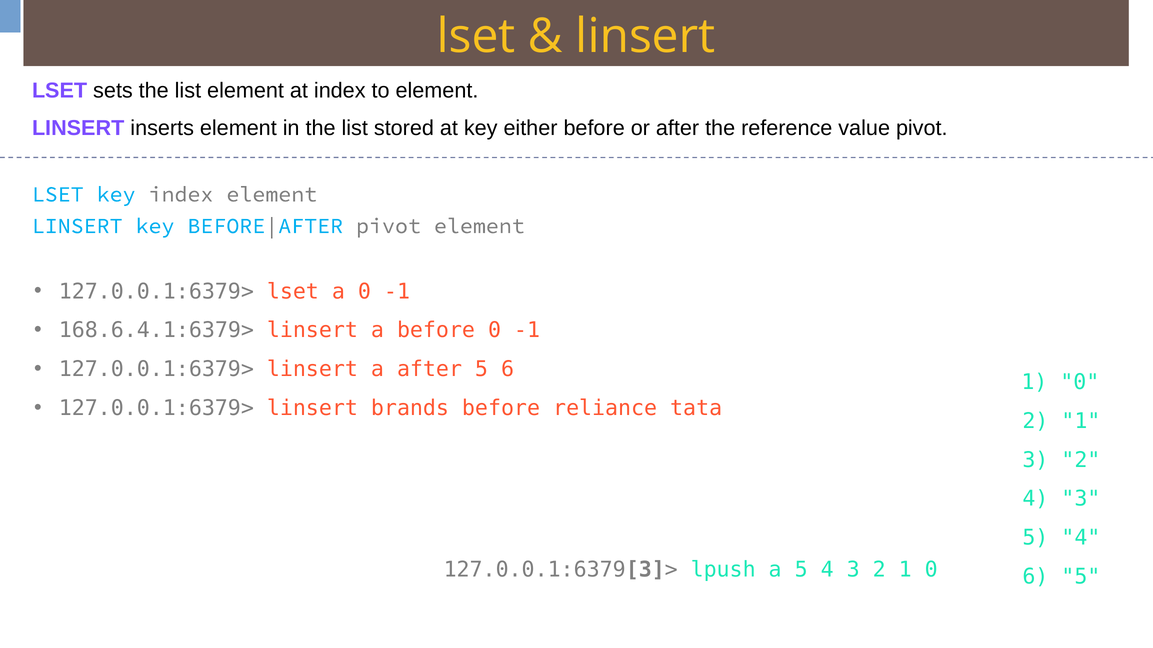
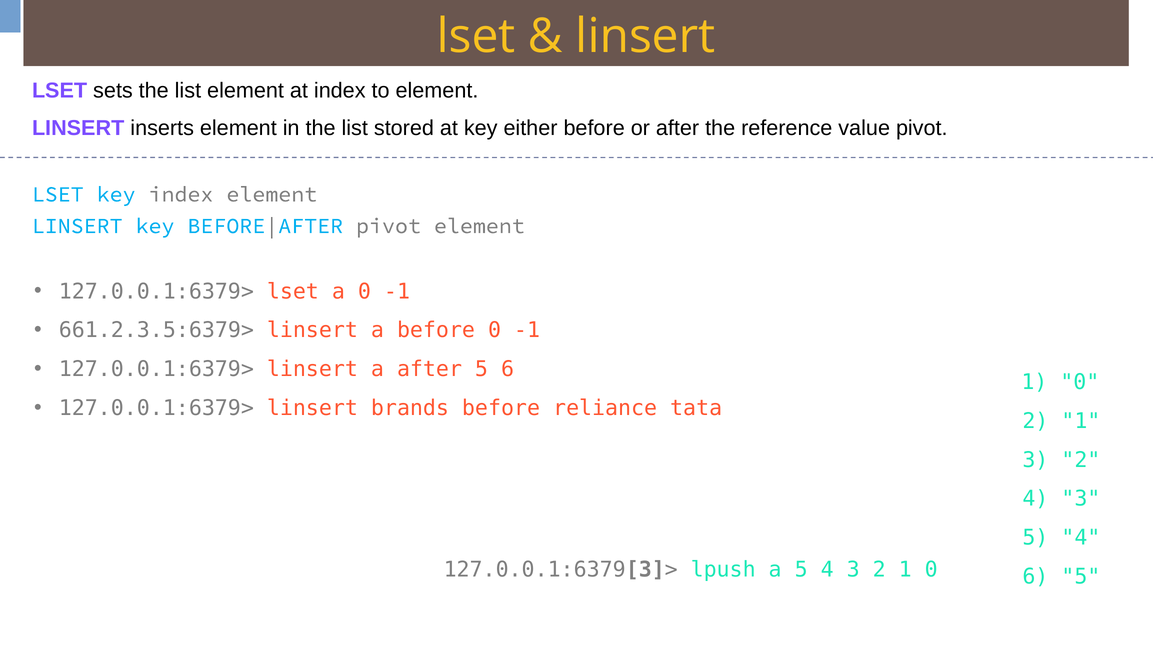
168.6.4.1:6379>: 168.6.4.1:6379> -> 661.2.3.5:6379>
